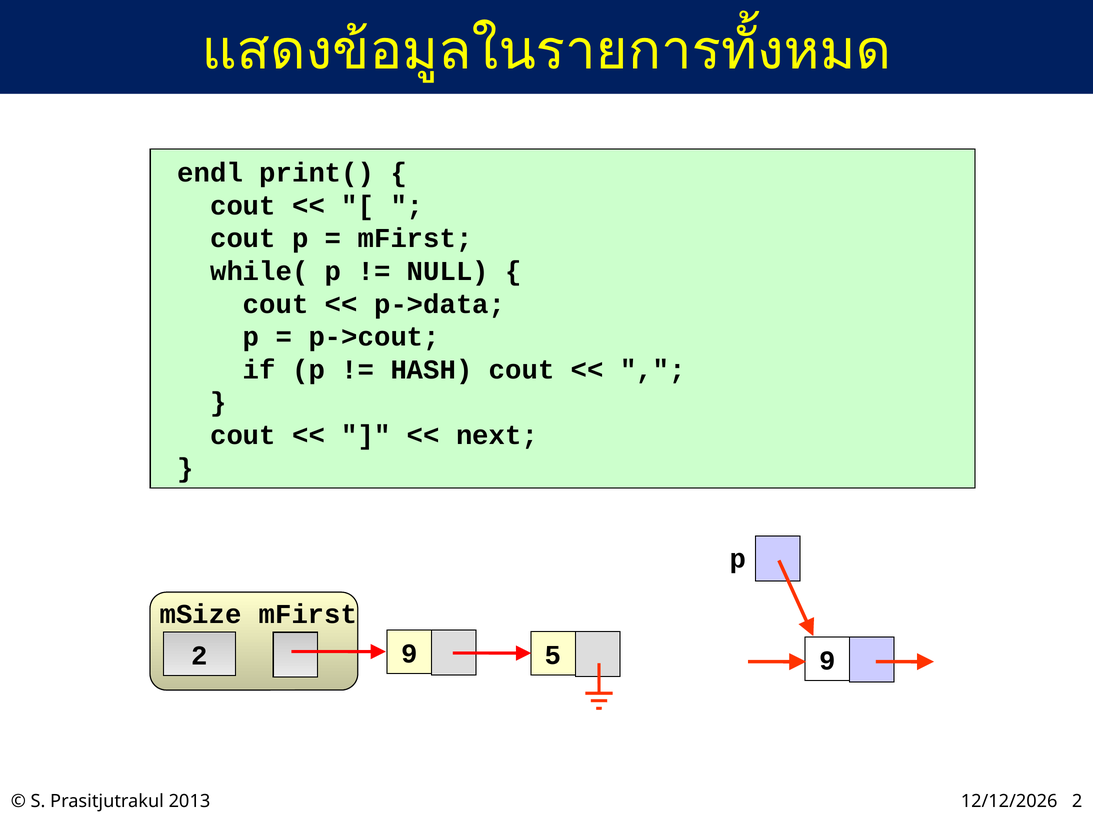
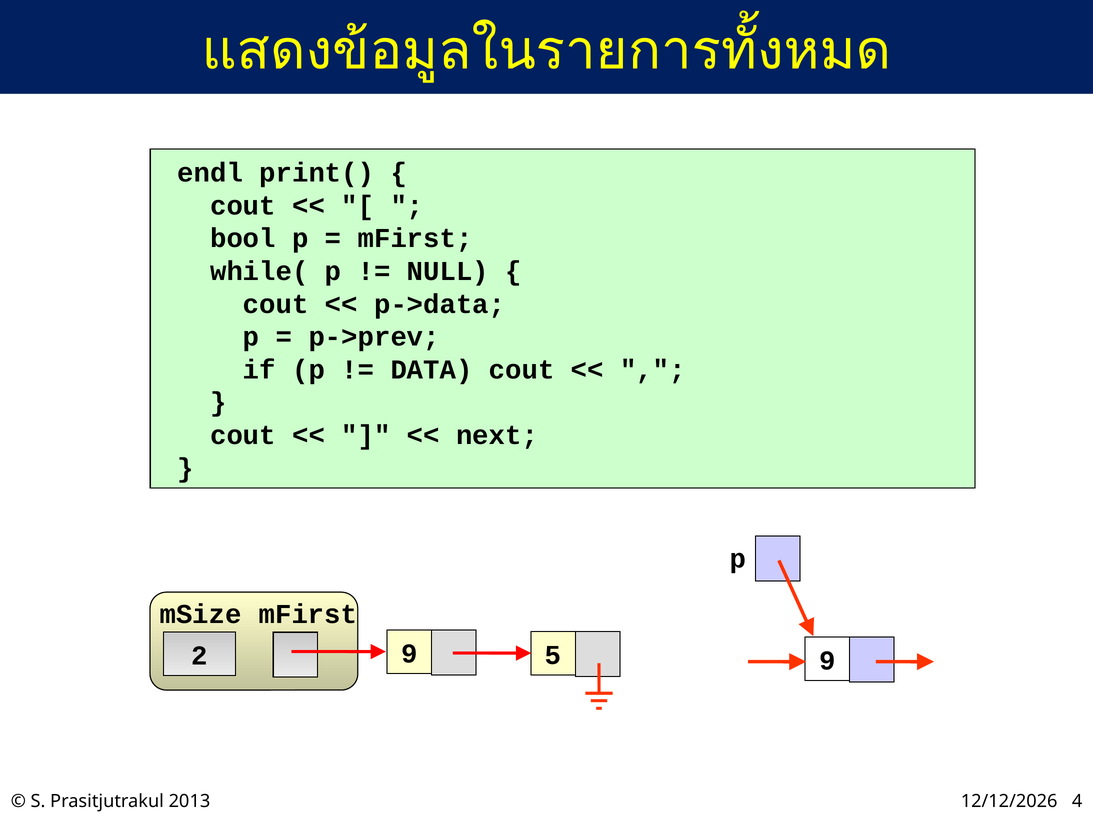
cout at (243, 238): cout -> bool
p->cout: p->cout -> p->prev
HASH: HASH -> DATA
2 at (1077, 801): 2 -> 4
